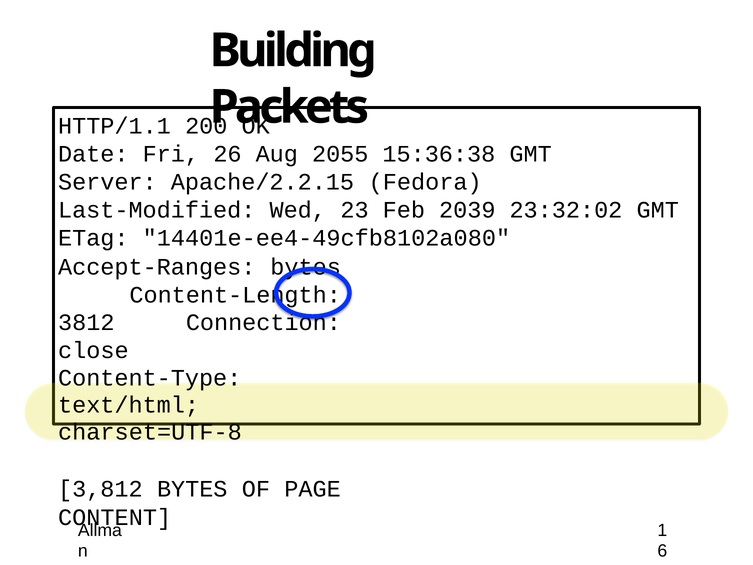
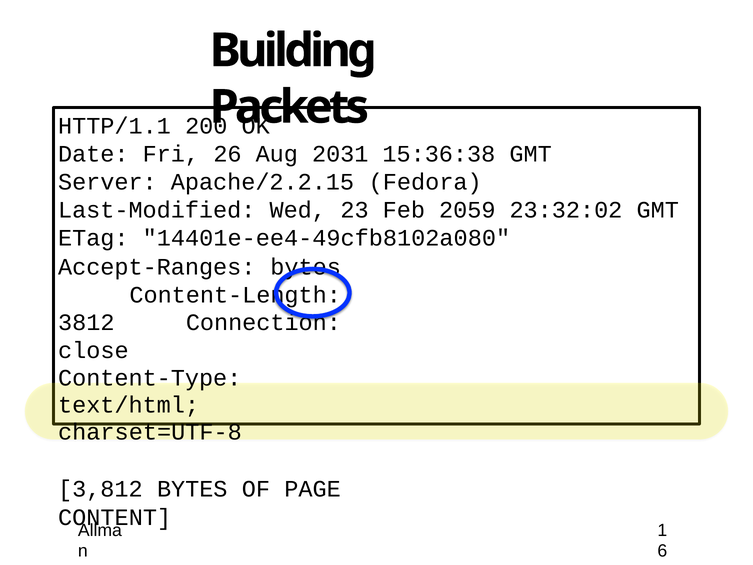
2055: 2055 -> 2031
2039: 2039 -> 2059
